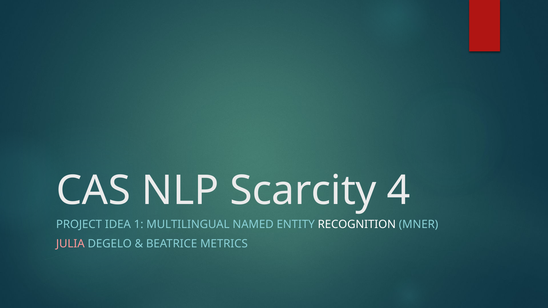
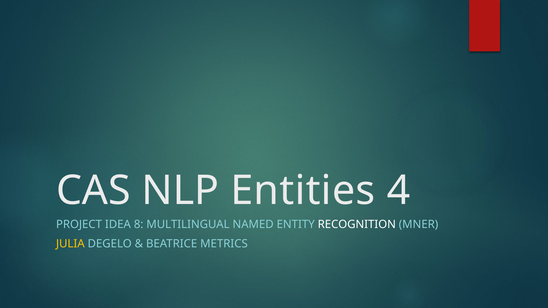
Scarcity: Scarcity -> Entities
1: 1 -> 8
JULIA colour: pink -> yellow
